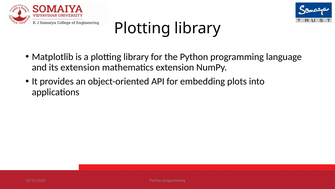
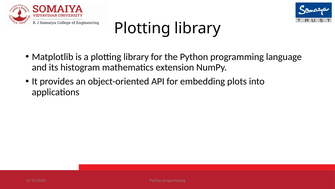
its extension: extension -> histogram
